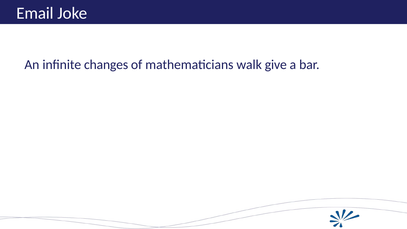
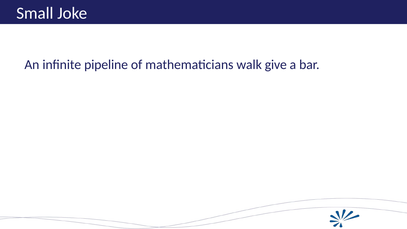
Email: Email -> Small
changes: changes -> pipeline
